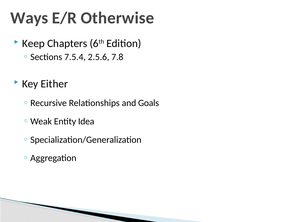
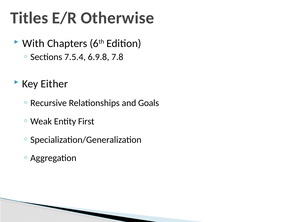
Ways: Ways -> Titles
Keep: Keep -> With
2.5.6: 2.5.6 -> 6.9.8
Idea: Idea -> First
